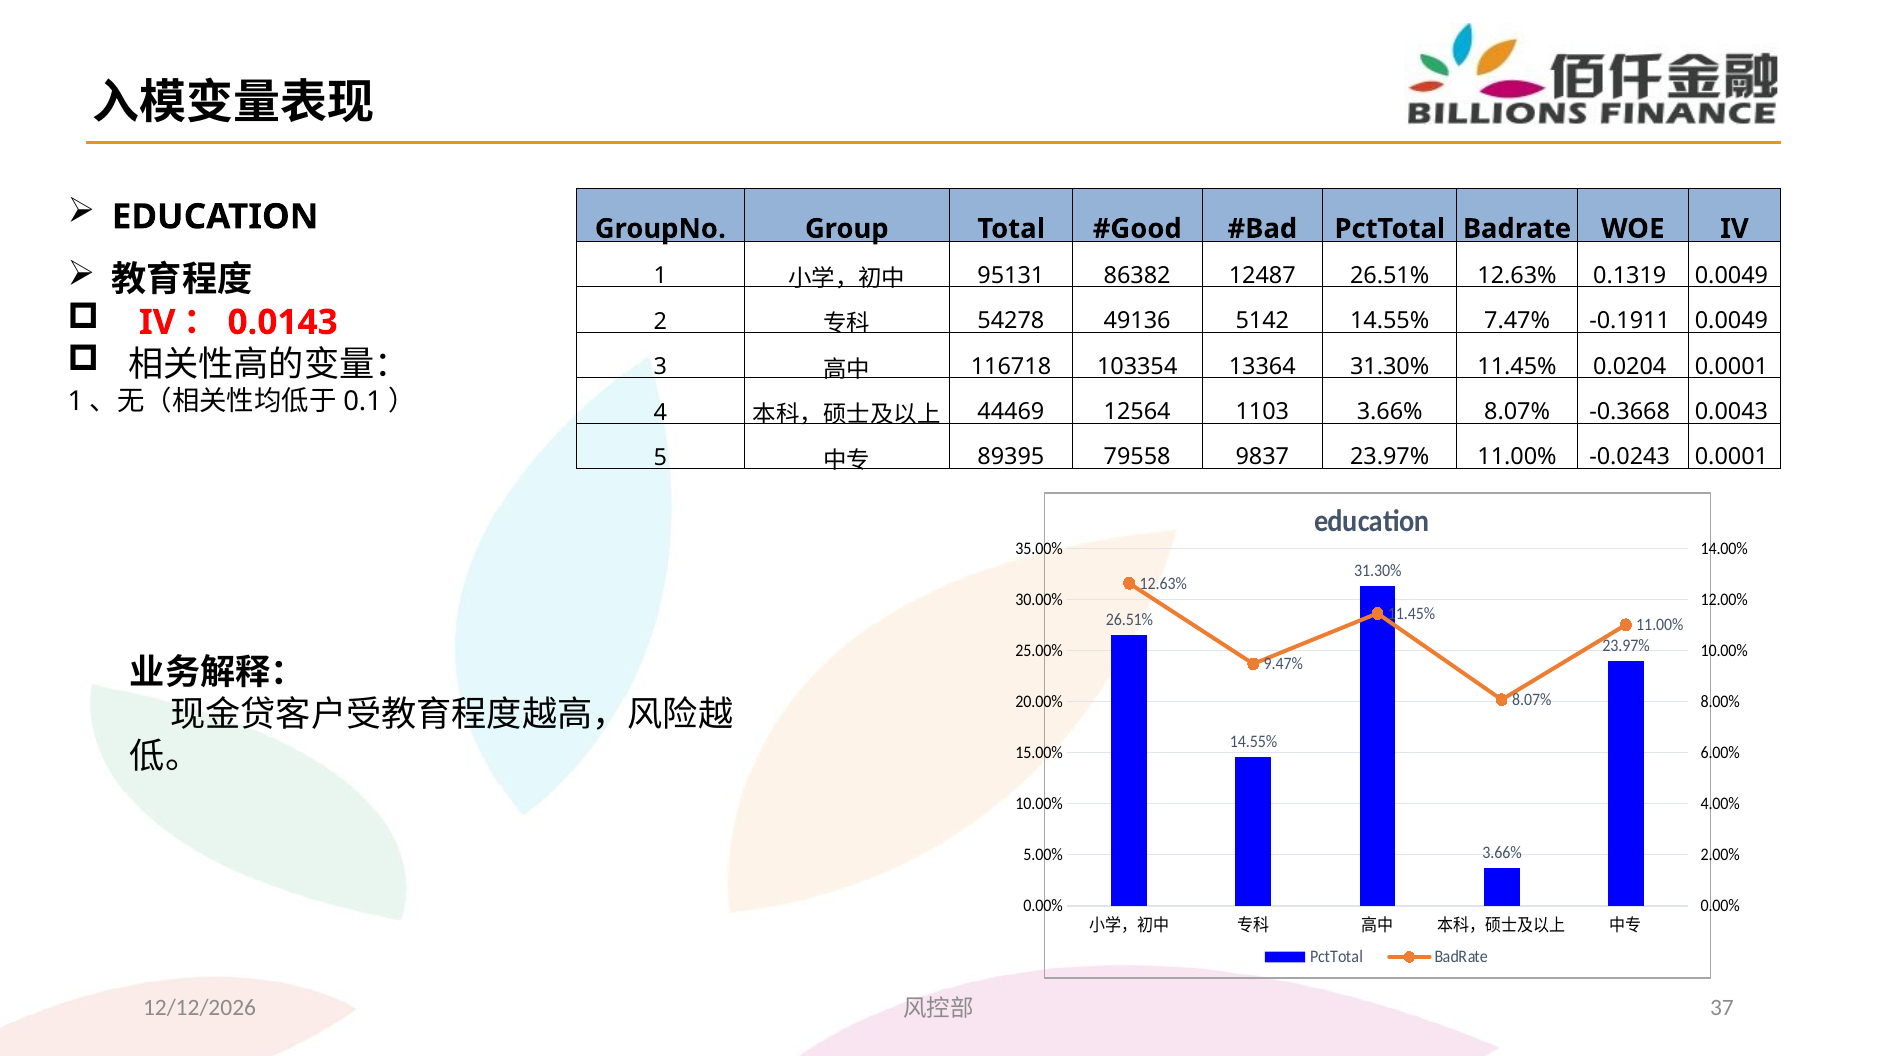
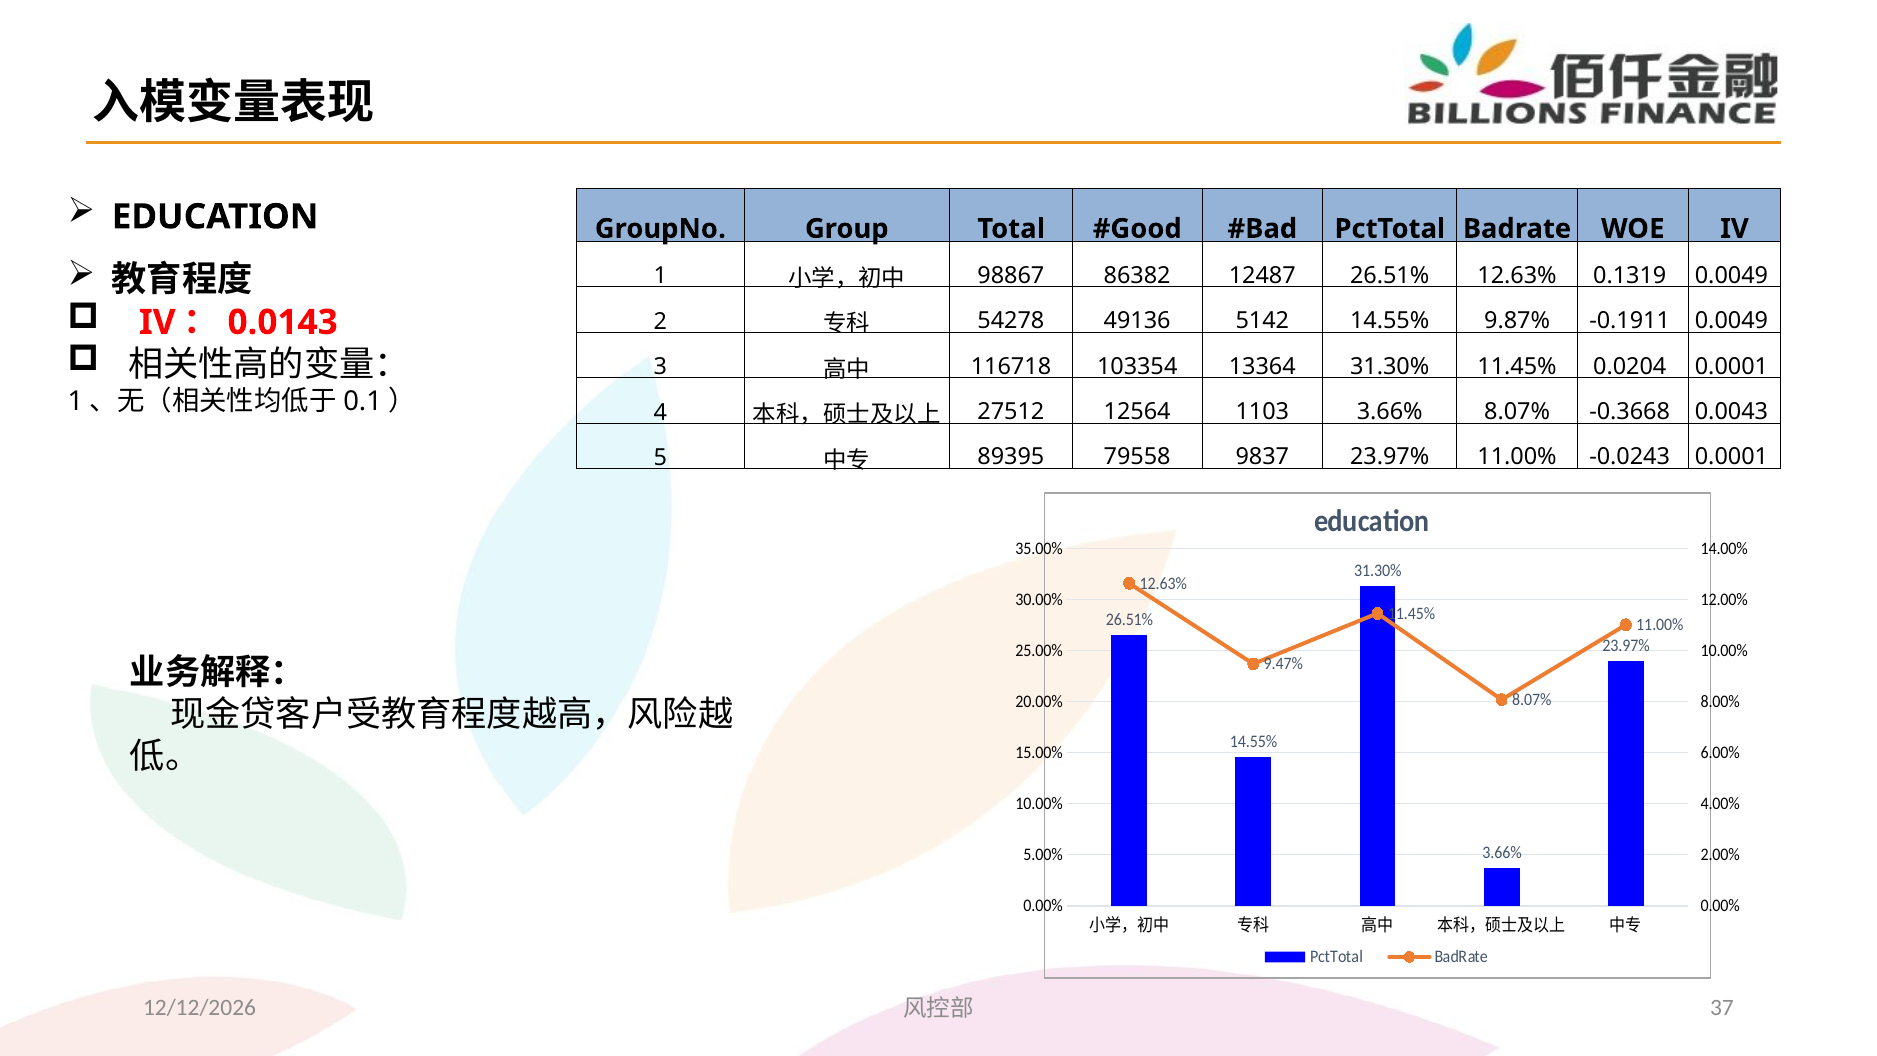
95131: 95131 -> 98867
7.47%: 7.47% -> 9.87%
44469: 44469 -> 27512
